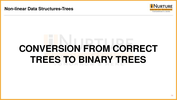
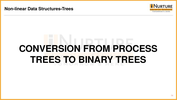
CORRECT: CORRECT -> PROCESS
